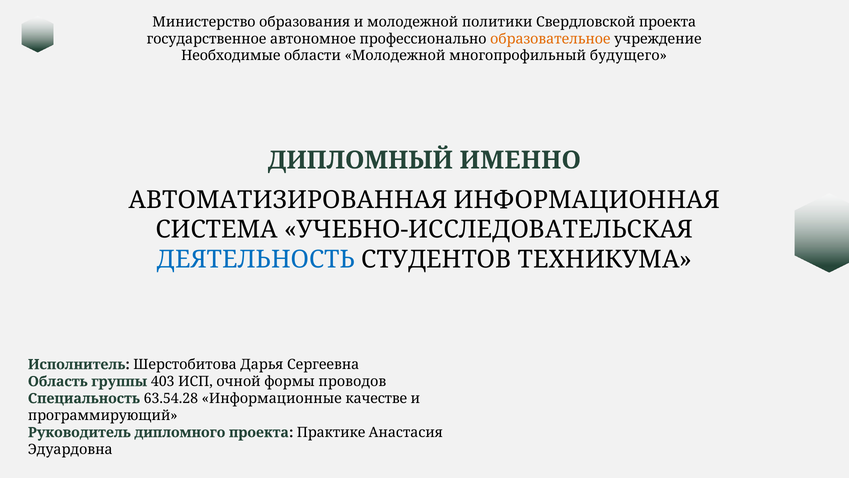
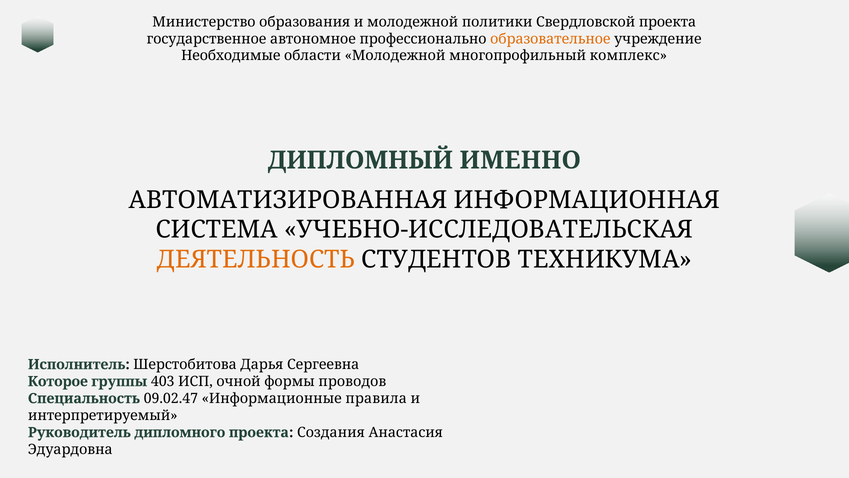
будущего: будущего -> комплекс
ДЕЯТЕЛЬНОСТЬ colour: blue -> orange
Область: Область -> Которое
63.54.28: 63.54.28 -> 09.02.47
качестве: качестве -> правила
программирующий: программирующий -> интерпретируемый
Практике: Практике -> Создания
